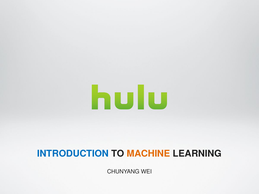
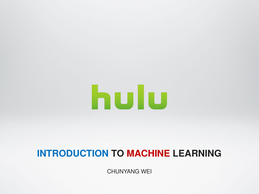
MACHINE colour: orange -> red
